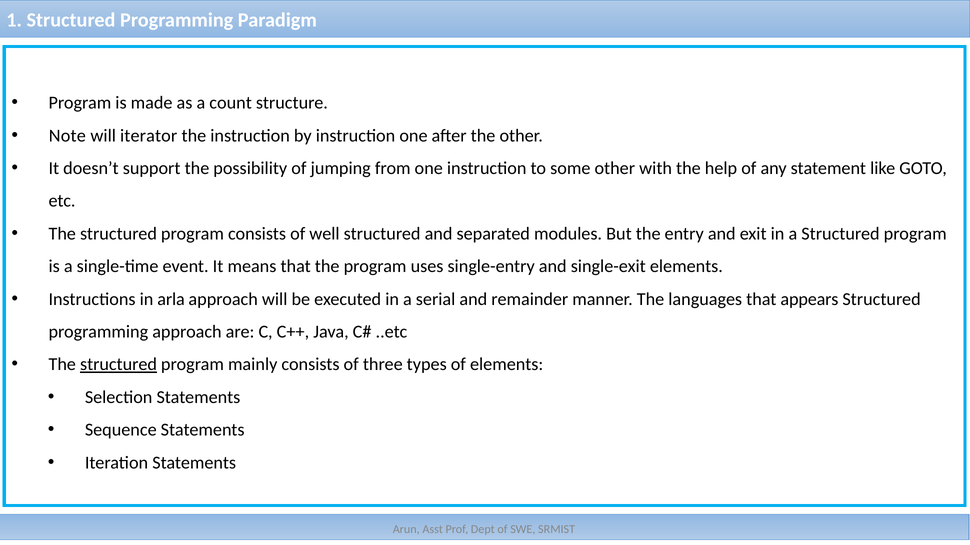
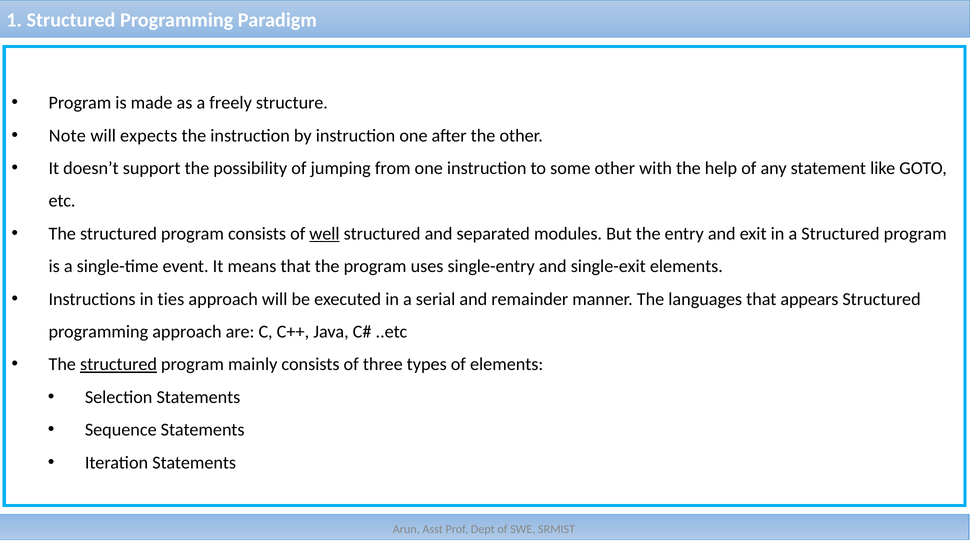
count: count -> freely
iterator: iterator -> expects
well underline: none -> present
arla: arla -> ties
